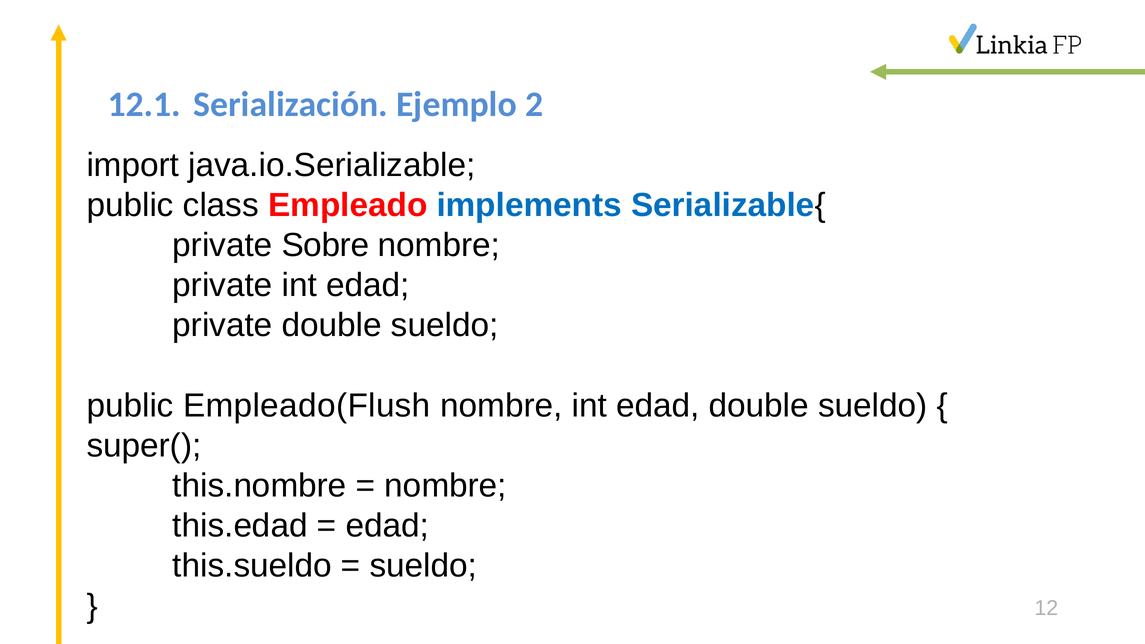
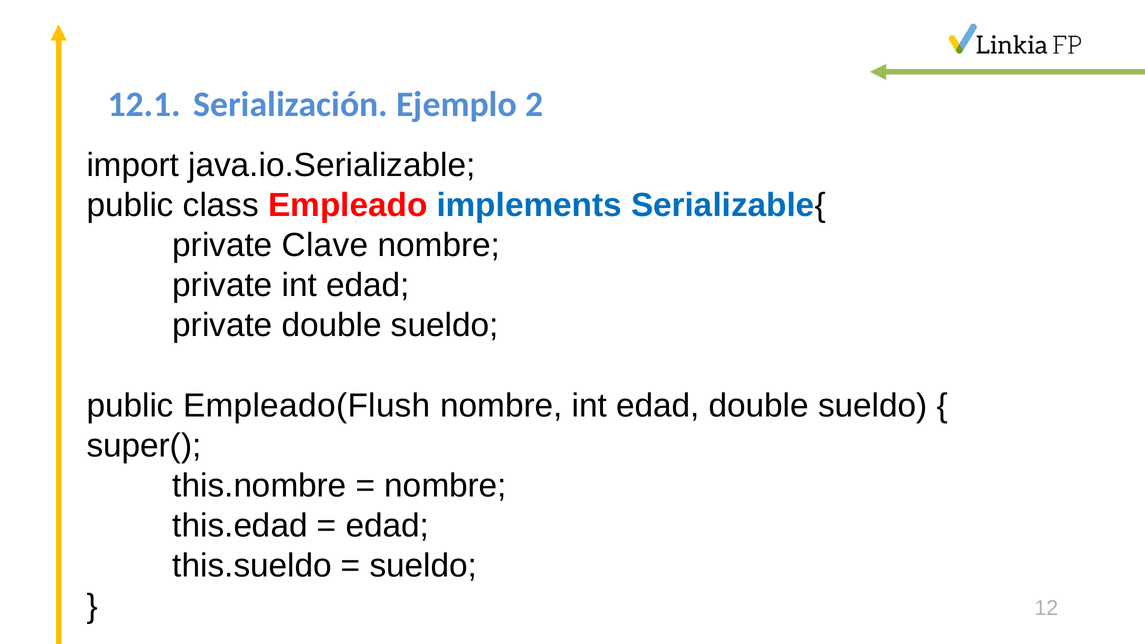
Sobre: Sobre -> Clave
